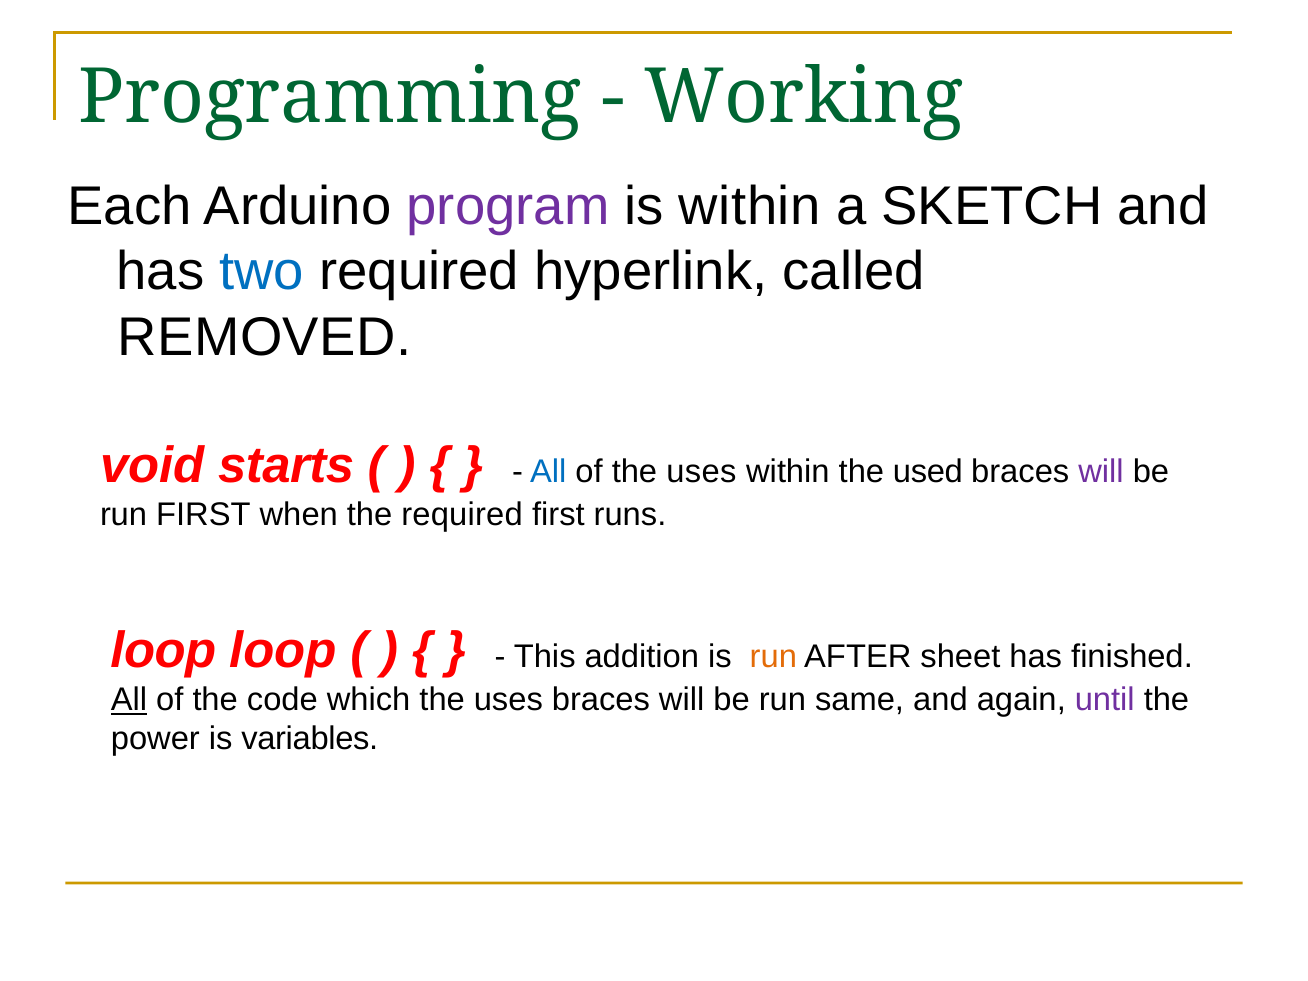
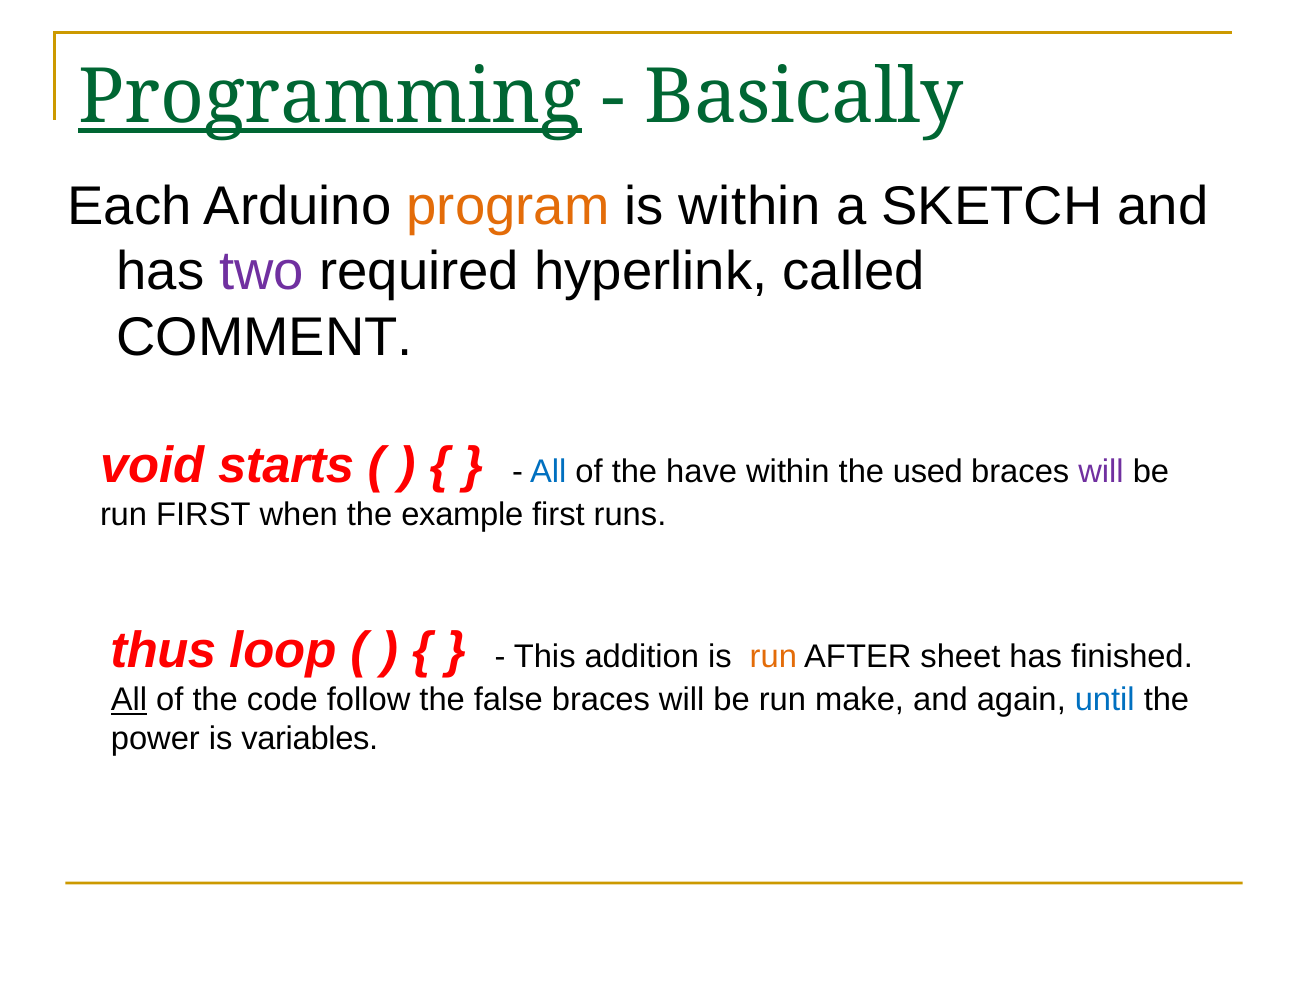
Programming underline: none -> present
Working: Working -> Basically
program colour: purple -> orange
two colour: blue -> purple
REMOVED: REMOVED -> COMMENT
of the uses: uses -> have
the required: required -> example
loop at (163, 651): loop -> thus
which: which -> follow
uses at (508, 700): uses -> false
same: same -> make
until colour: purple -> blue
